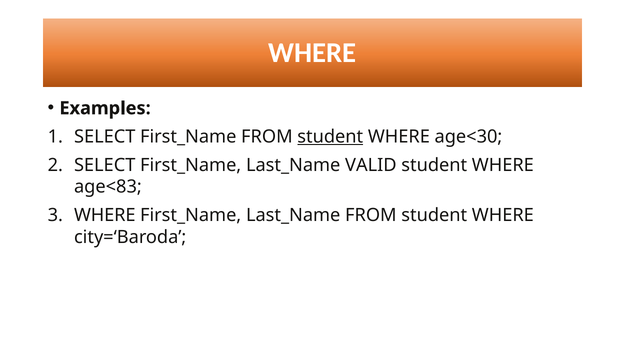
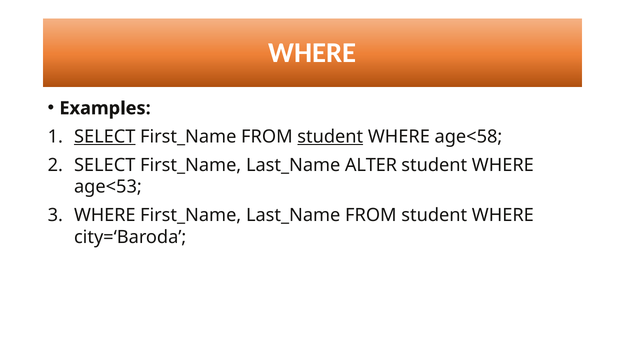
SELECT at (105, 136) underline: none -> present
age<30: age<30 -> age<58
VALID: VALID -> ALTER
age<83: age<83 -> age<53
